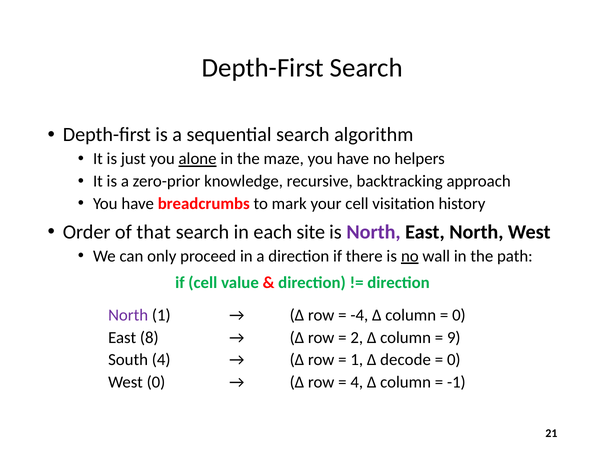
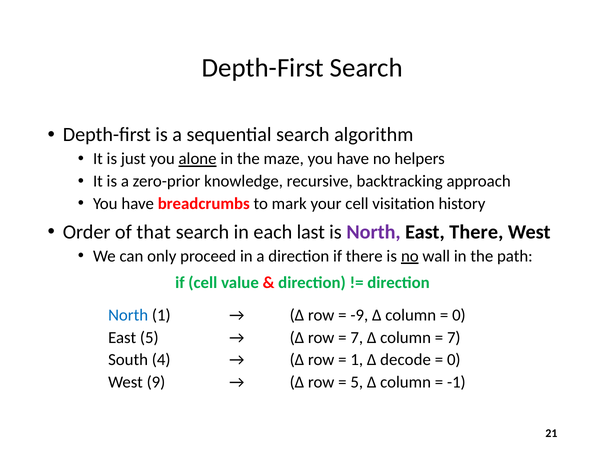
site: site -> last
East North: North -> There
North at (128, 315) colour: purple -> blue
-4: -4 -> -9
East 8: 8 -> 5
2 at (357, 337): 2 -> 7
9 at (454, 337): 9 -> 7
West 0: 0 -> 9
4 at (357, 382): 4 -> 5
